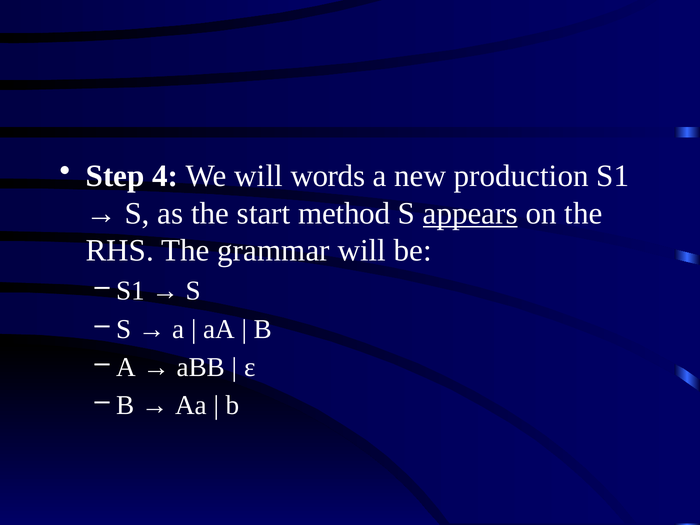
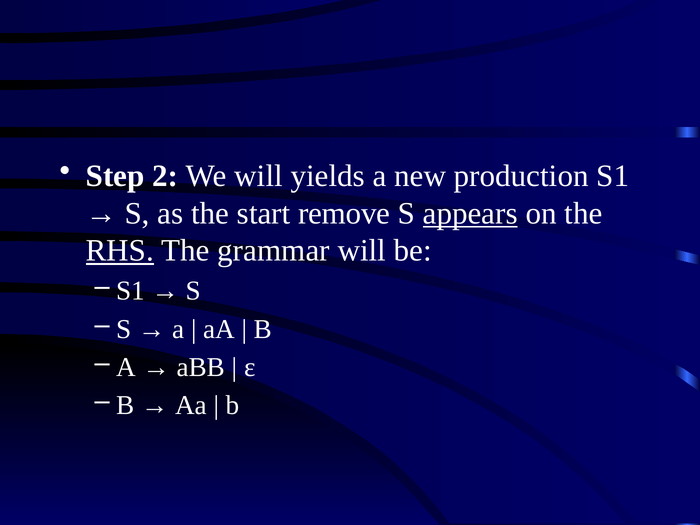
4: 4 -> 2
words: words -> yields
method: method -> remove
RHS underline: none -> present
